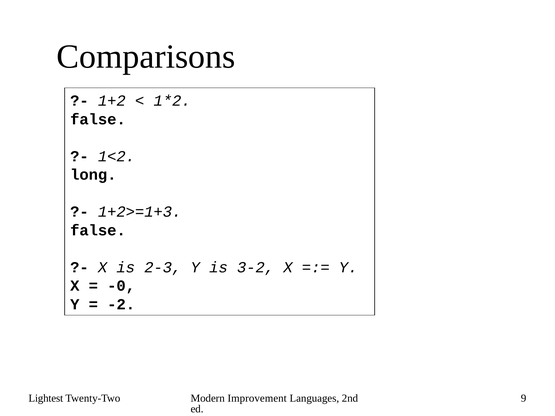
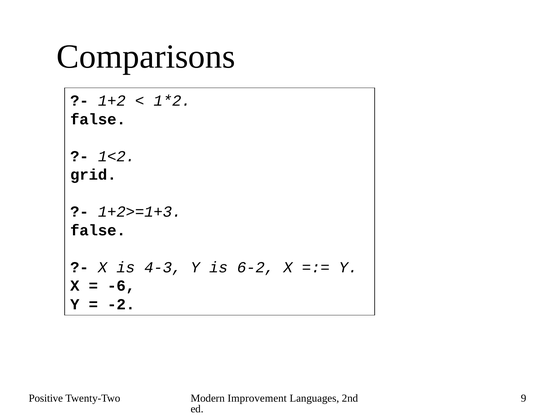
long: long -> grid
2-3: 2-3 -> 4-3
3-2: 3-2 -> 6-2
-0: -0 -> -6
Lightest: Lightest -> Positive
